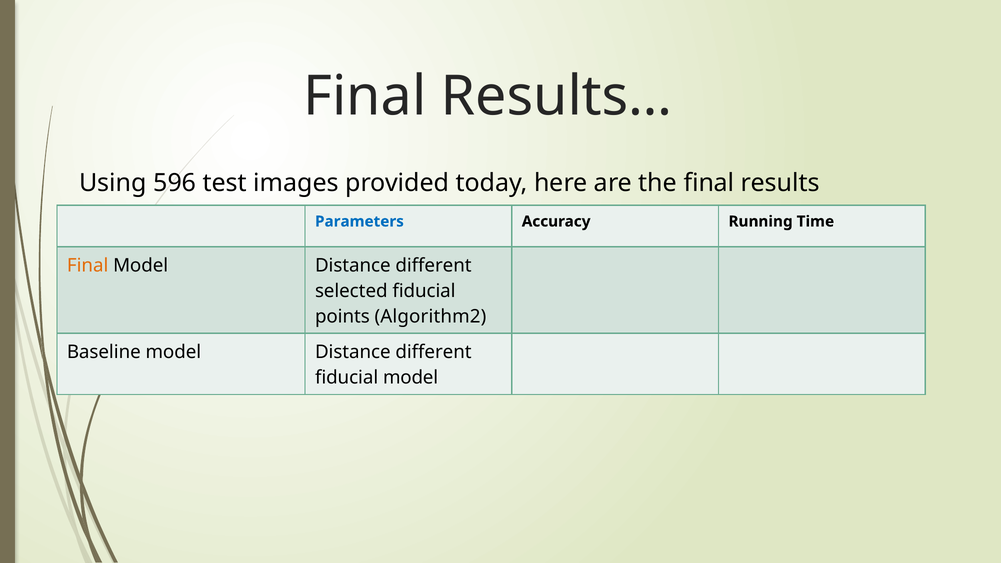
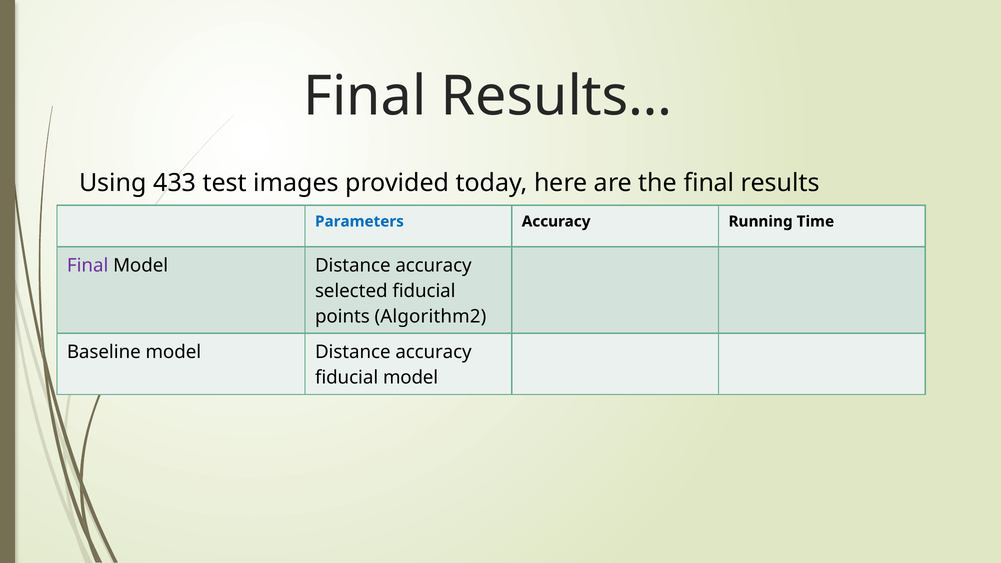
596: 596 -> 433
Final at (88, 266) colour: orange -> purple
different at (433, 266): different -> accuracy
Baseline model Distance different: different -> accuracy
